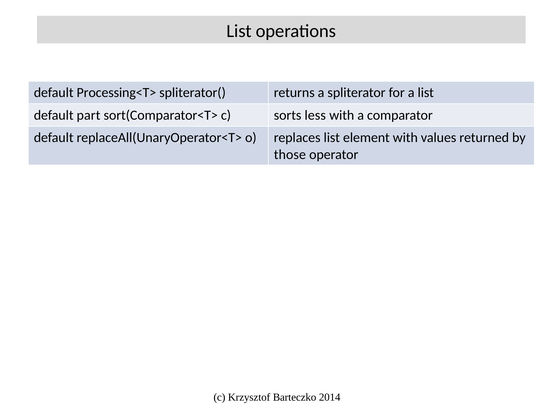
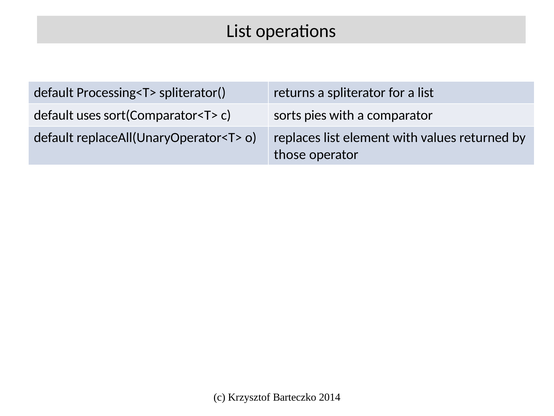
part: part -> uses
less: less -> pies
